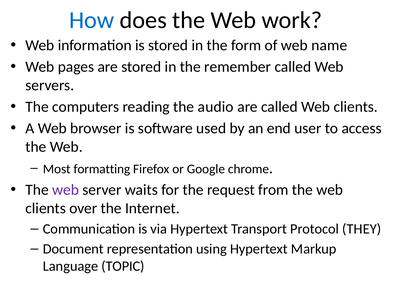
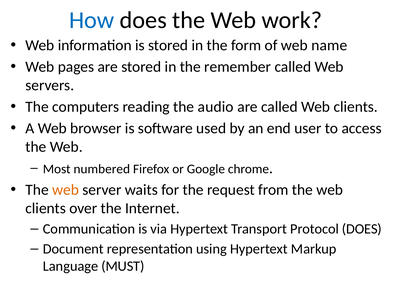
formatting: formatting -> numbered
web at (66, 190) colour: purple -> orange
Protocol THEY: THEY -> DOES
TOPIC: TOPIC -> MUST
